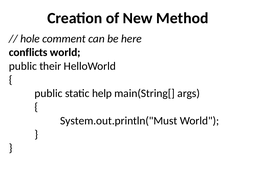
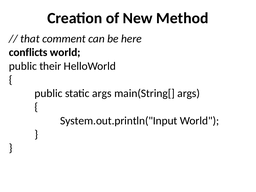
hole: hole -> that
static help: help -> args
System.out.println("Must: System.out.println("Must -> System.out.println("Input
